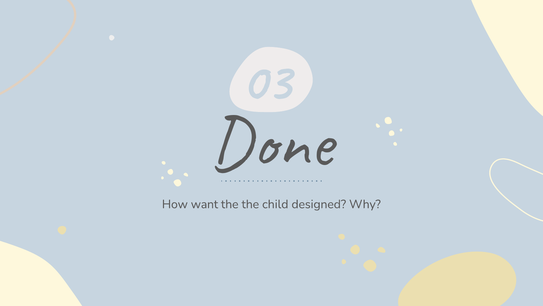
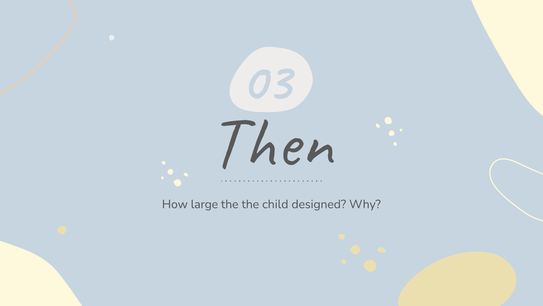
Done: Done -> Then
want: want -> large
